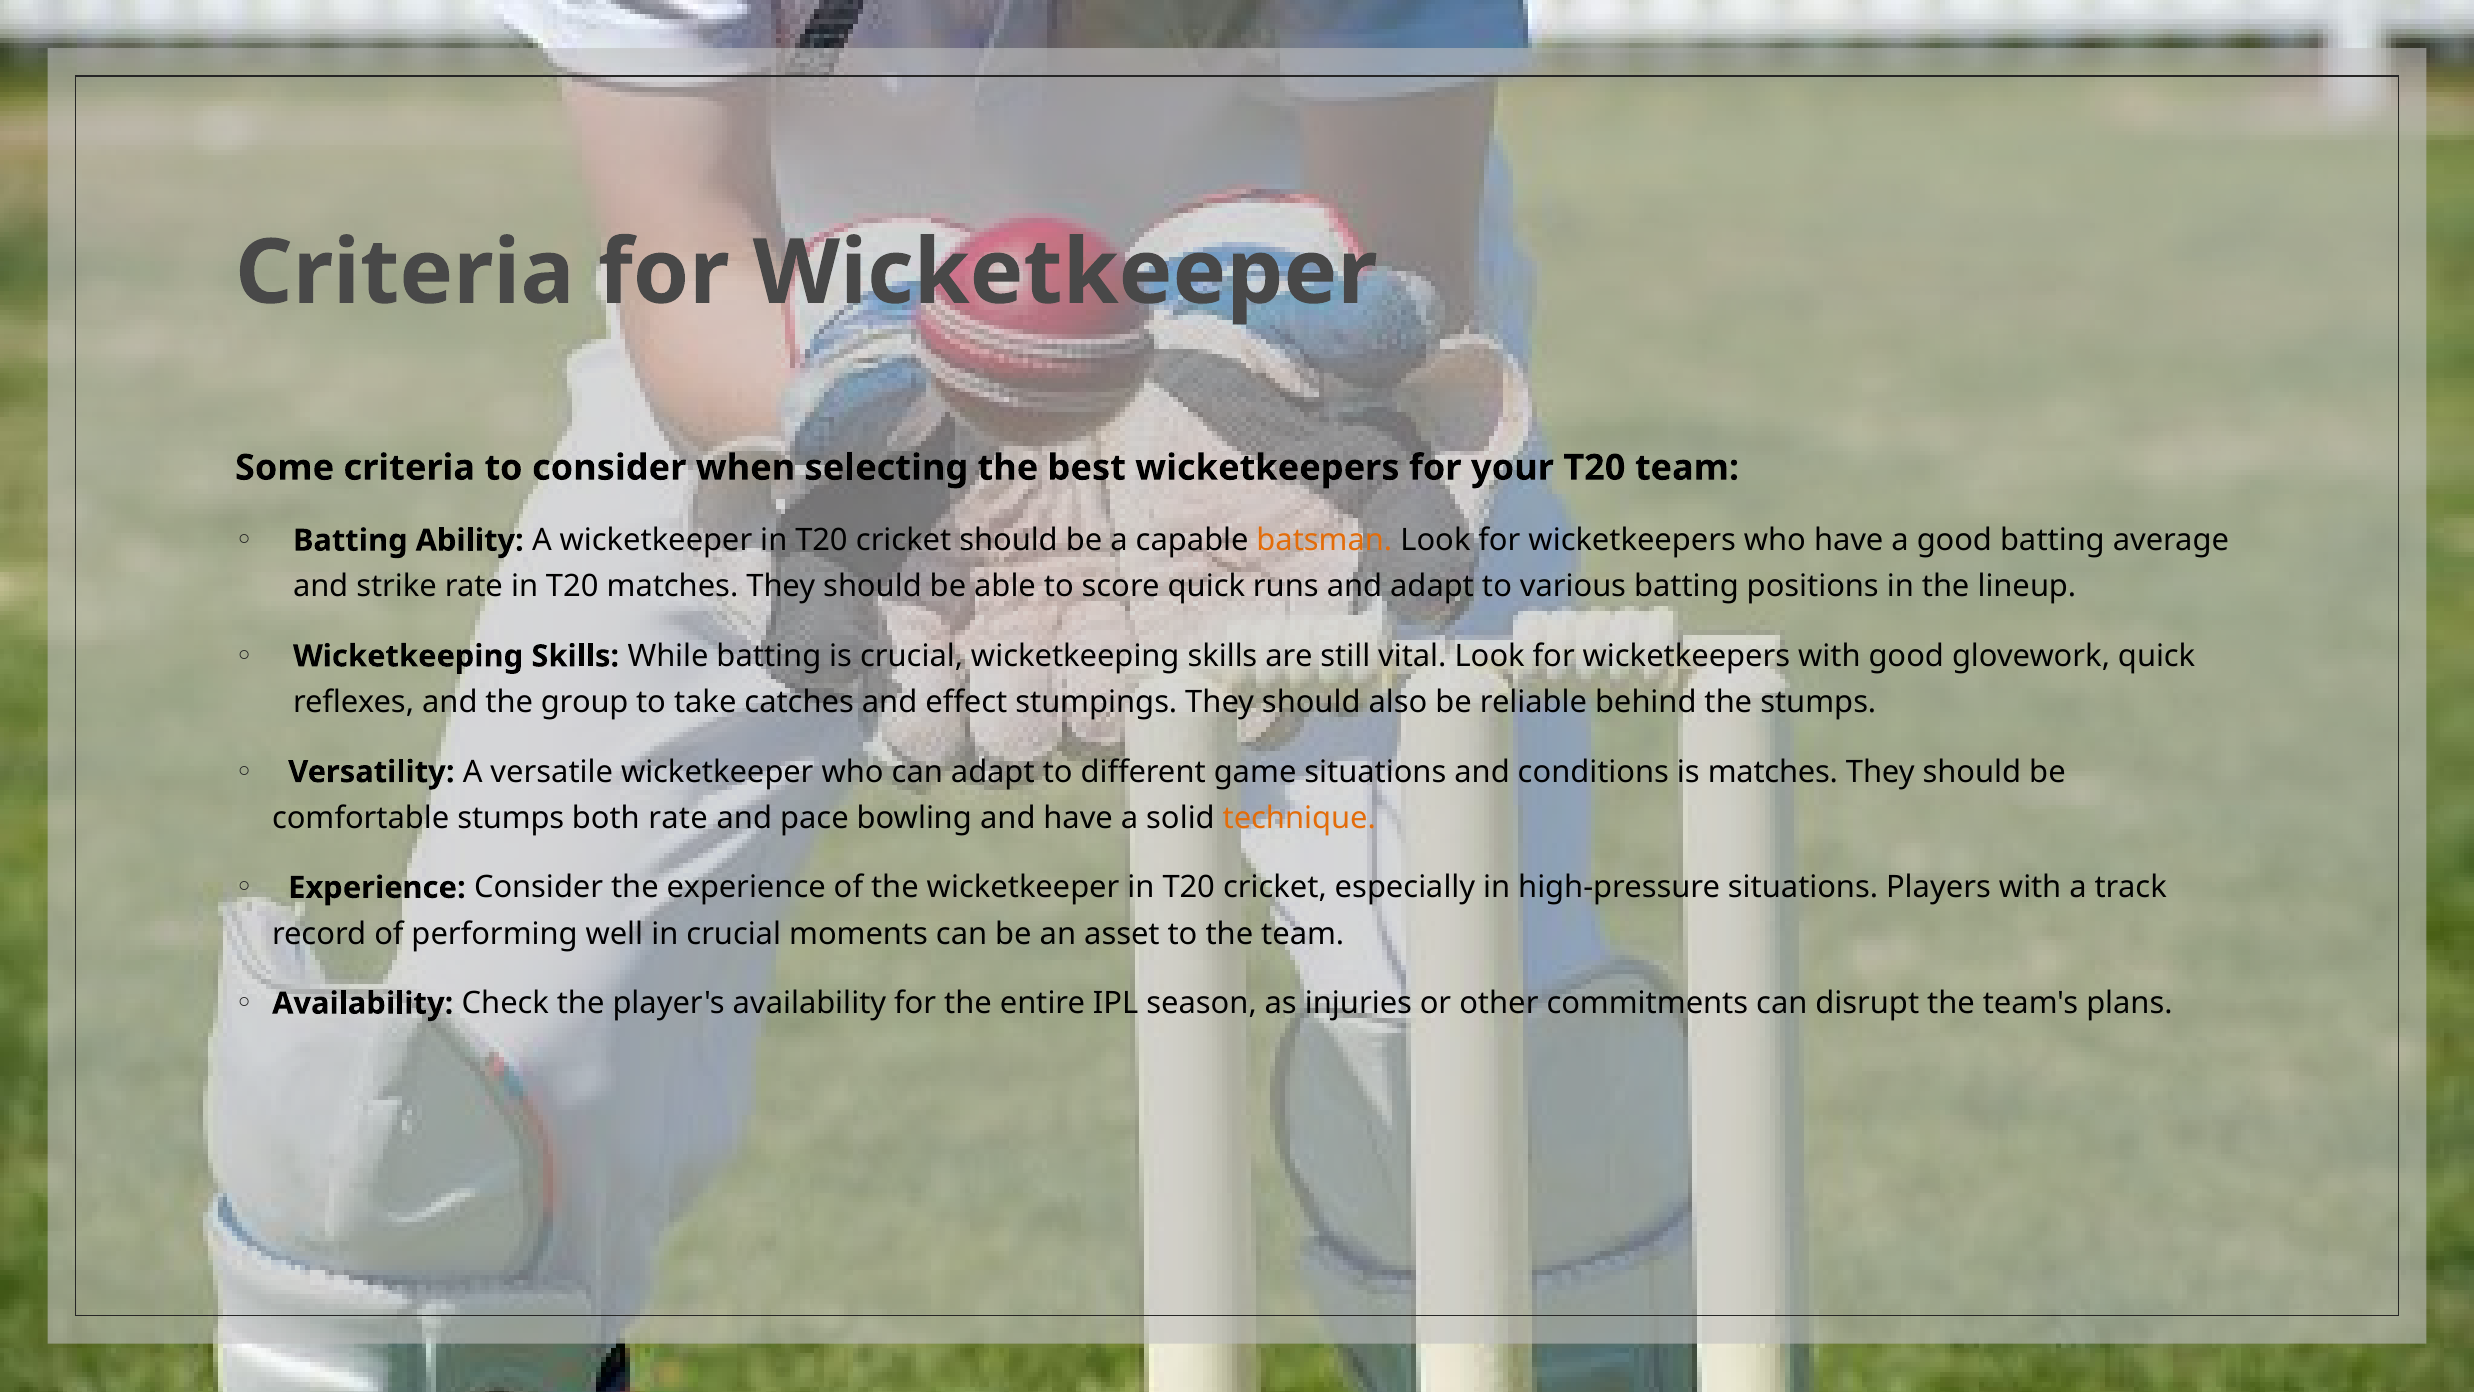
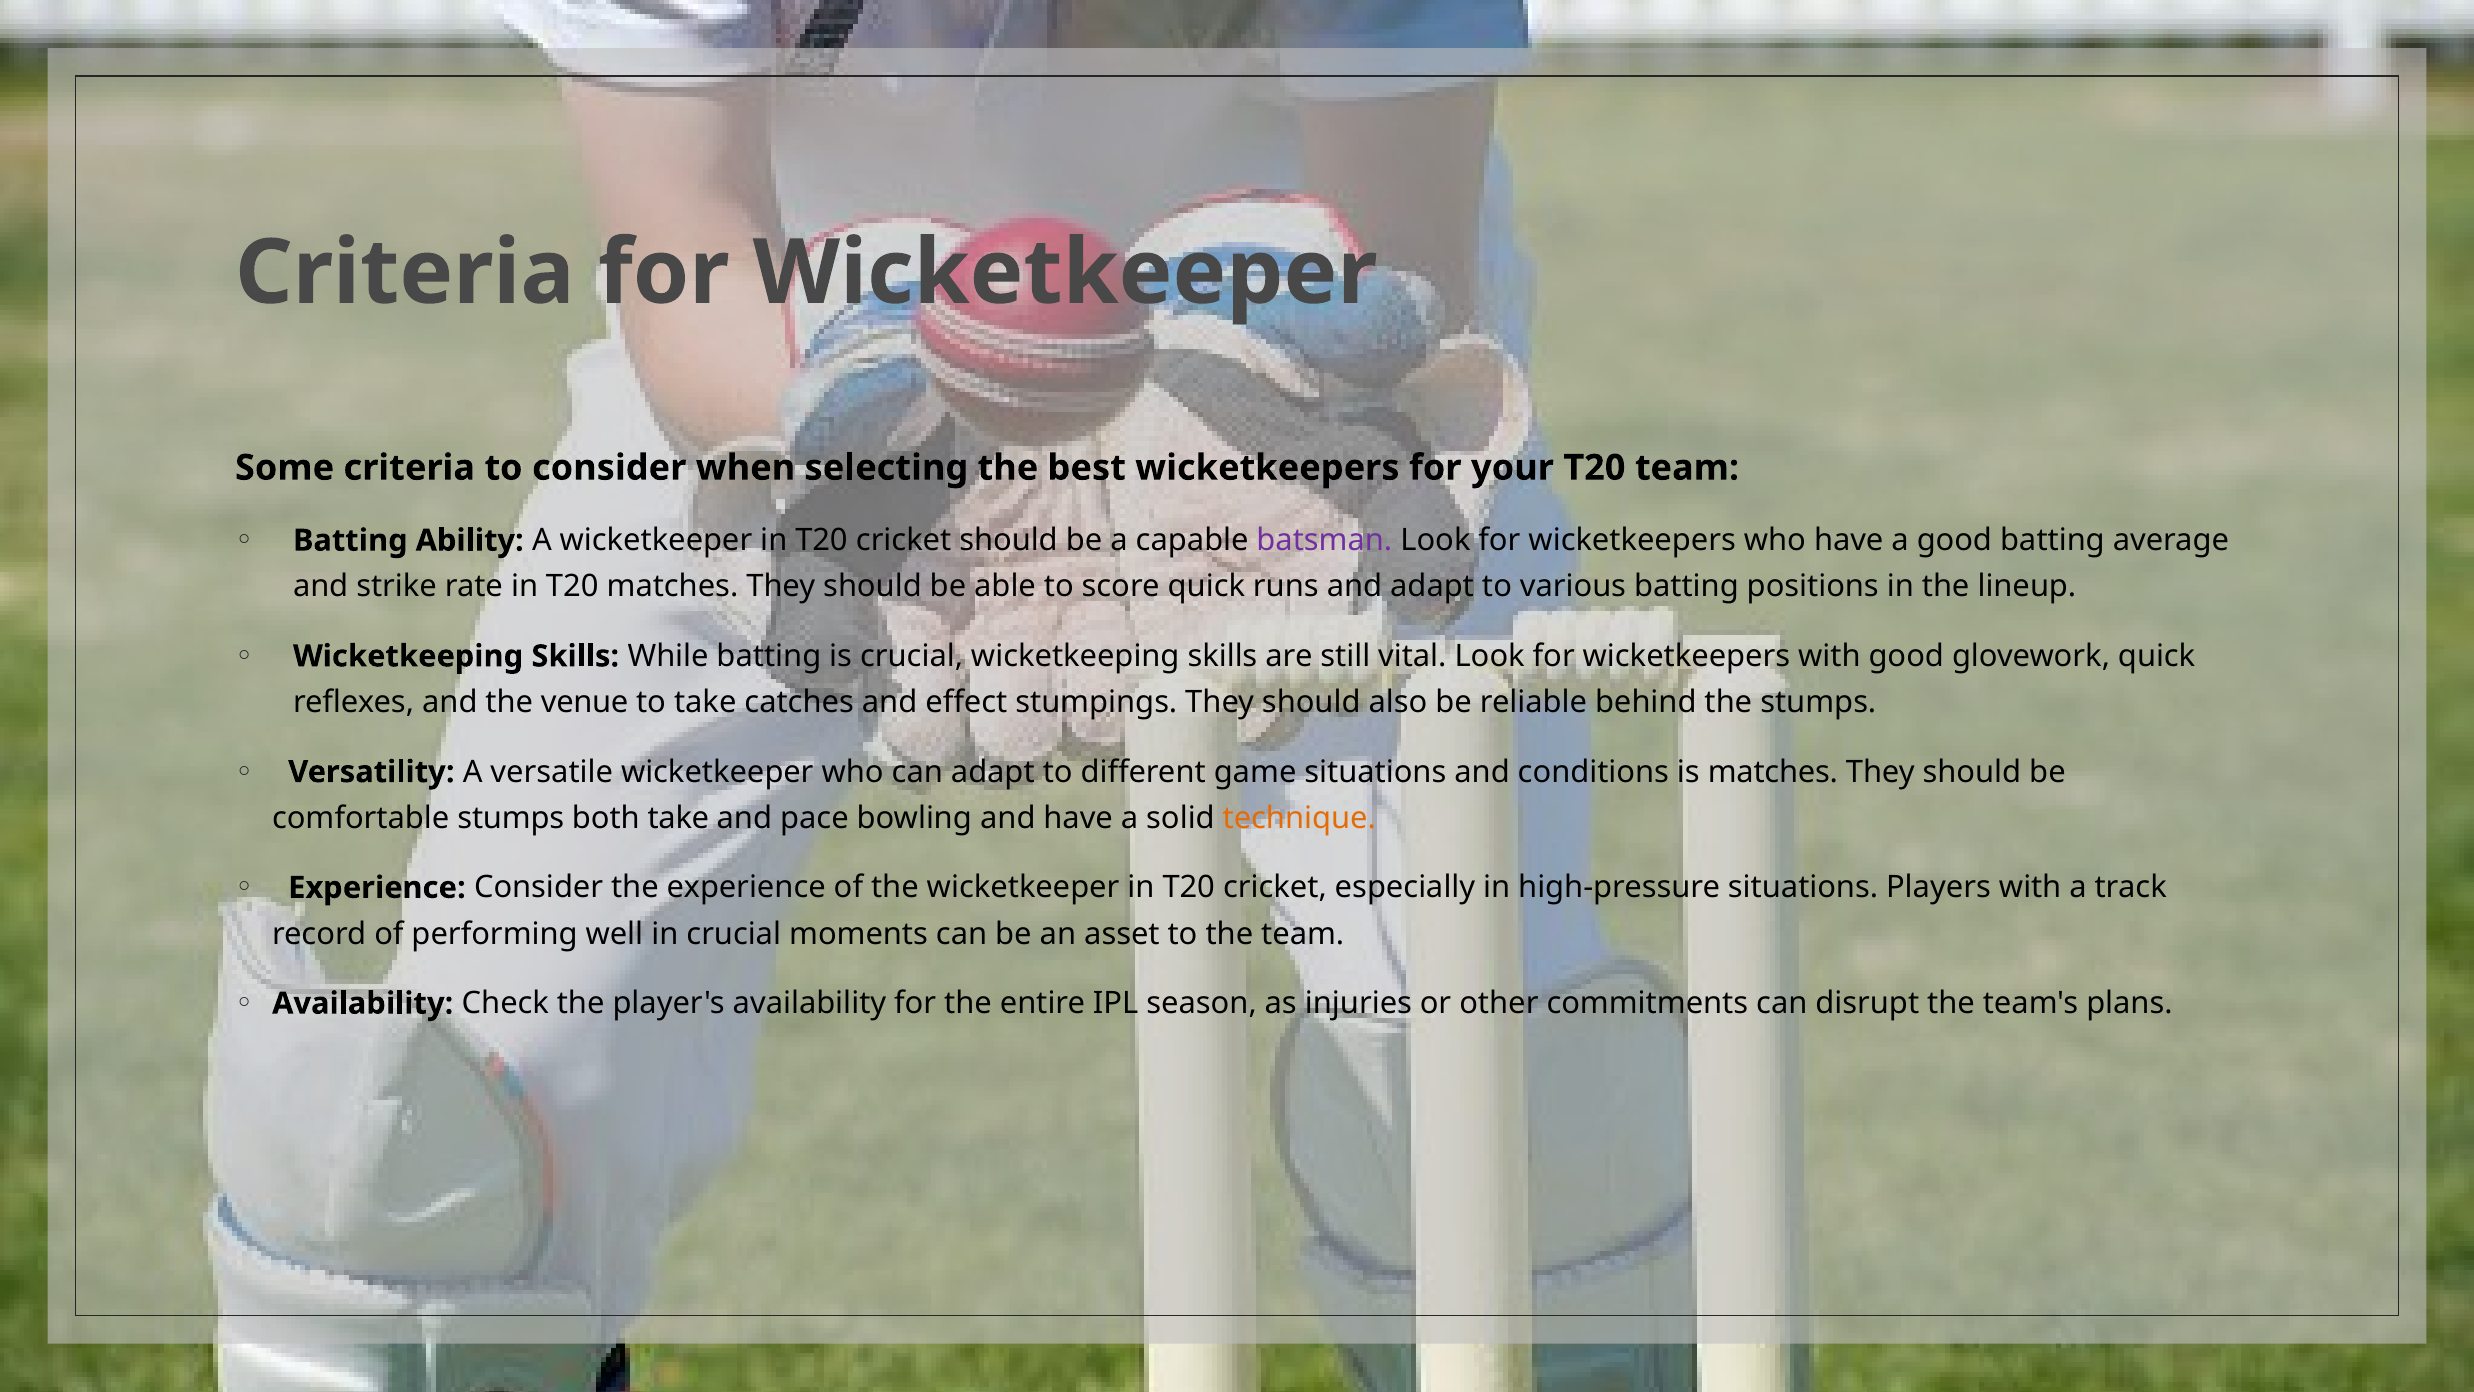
batsman colour: orange -> purple
group: group -> venue
both rate: rate -> take
